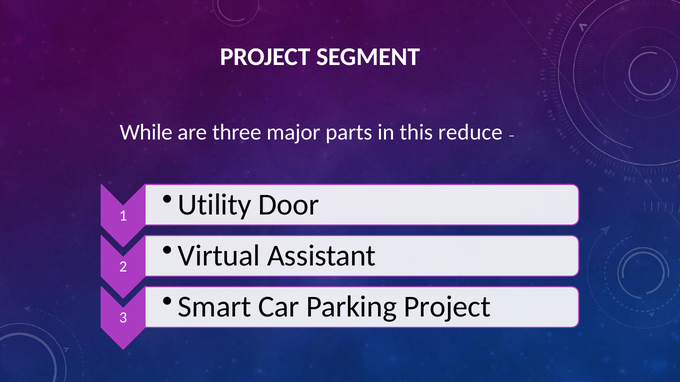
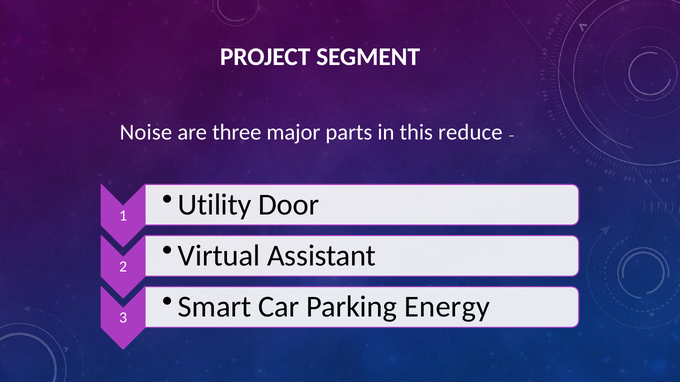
While: While -> Noise
Parking Project: Project -> Energy
